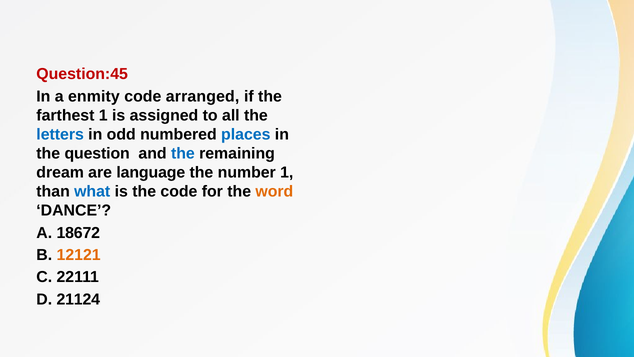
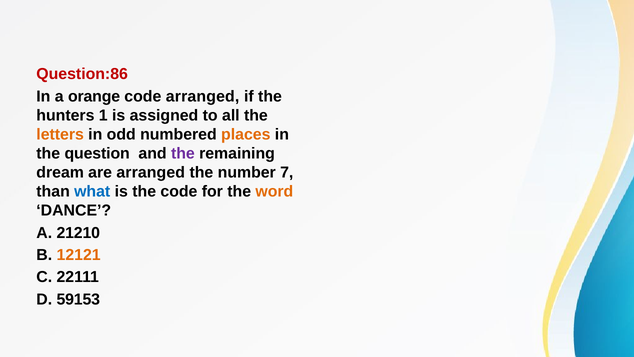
Question:45: Question:45 -> Question:86
enmity: enmity -> orange
farthest: farthest -> hunters
letters colour: blue -> orange
places colour: blue -> orange
the at (183, 153) colour: blue -> purple
are language: language -> arranged
number 1: 1 -> 7
18672: 18672 -> 21210
21124: 21124 -> 59153
